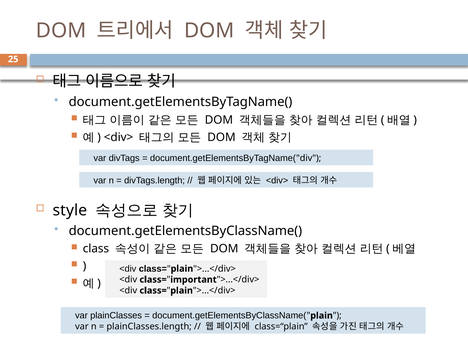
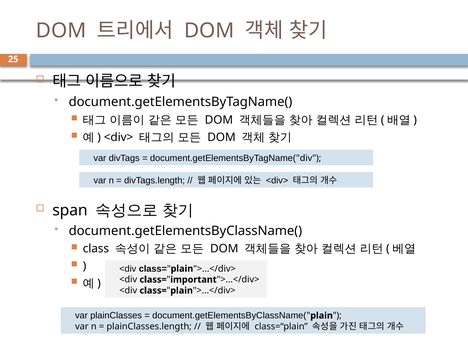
style: style -> span
